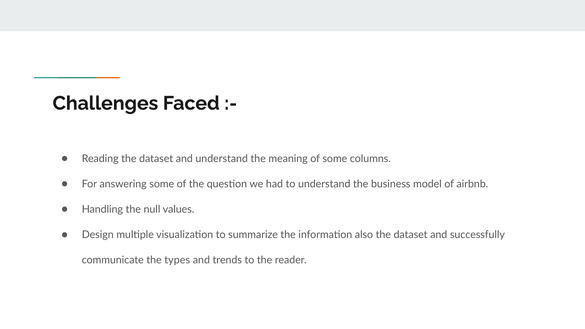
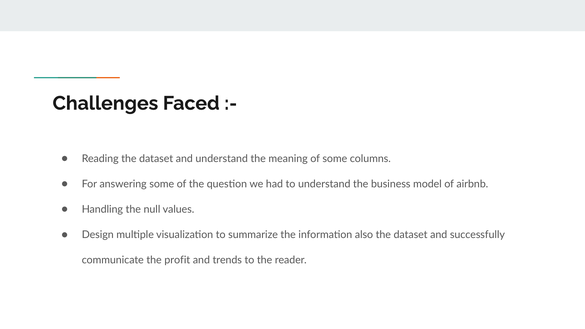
types: types -> profit
